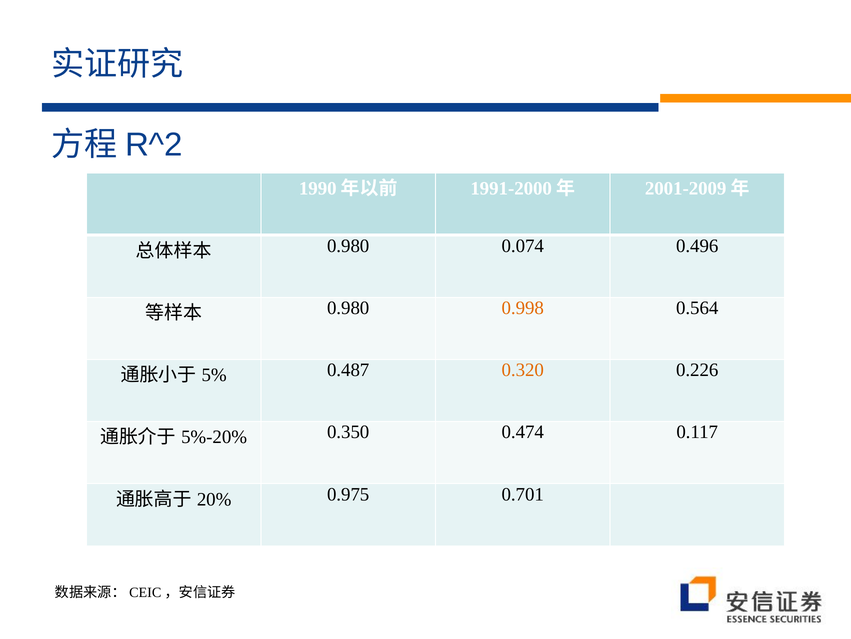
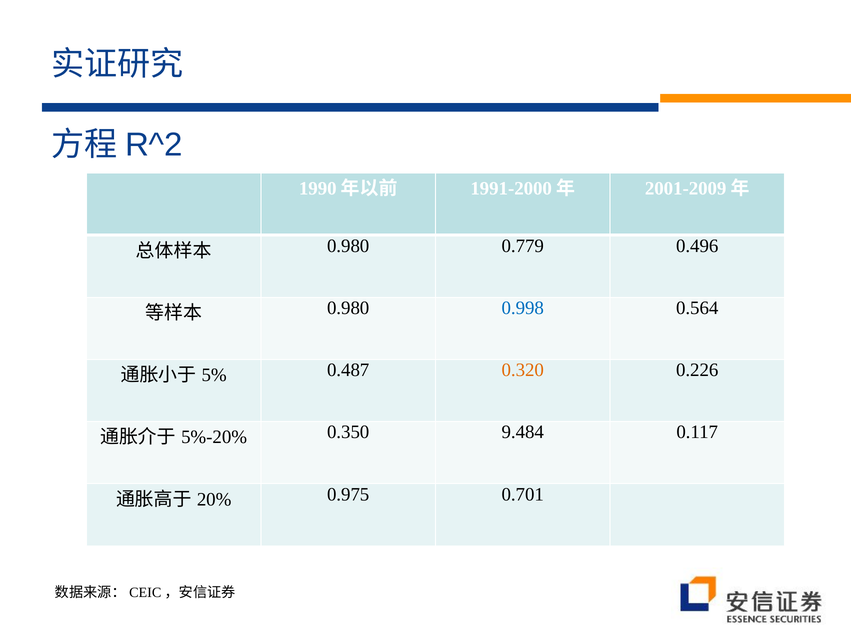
0.074: 0.074 -> 0.779
0.998 colour: orange -> blue
0.474: 0.474 -> 9.484
